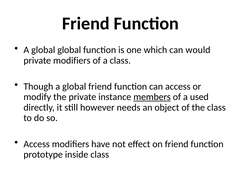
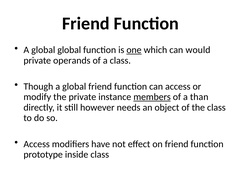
one underline: none -> present
private modifiers: modifiers -> operands
used: used -> than
